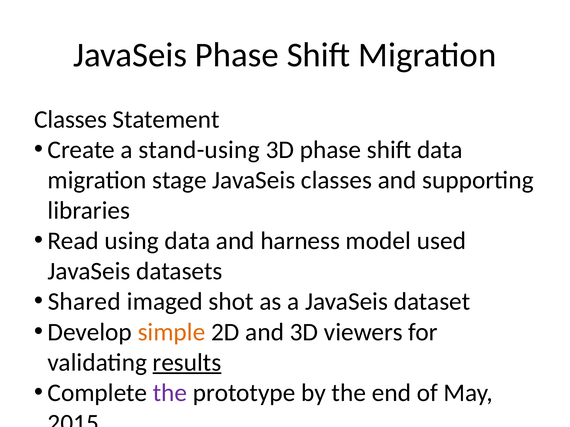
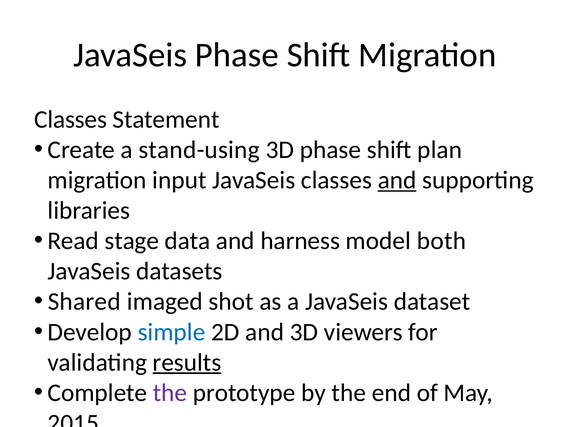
shift data: data -> plan
stage: stage -> input
and at (397, 180) underline: none -> present
Read using: using -> stage
used: used -> both
simple colour: orange -> blue
